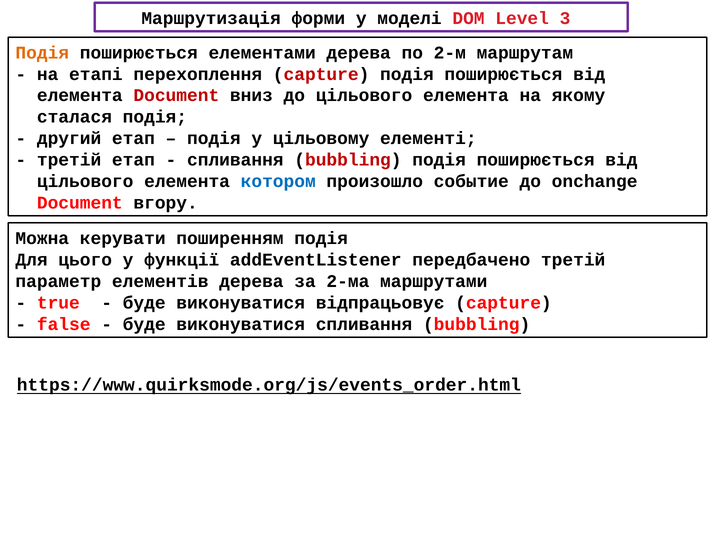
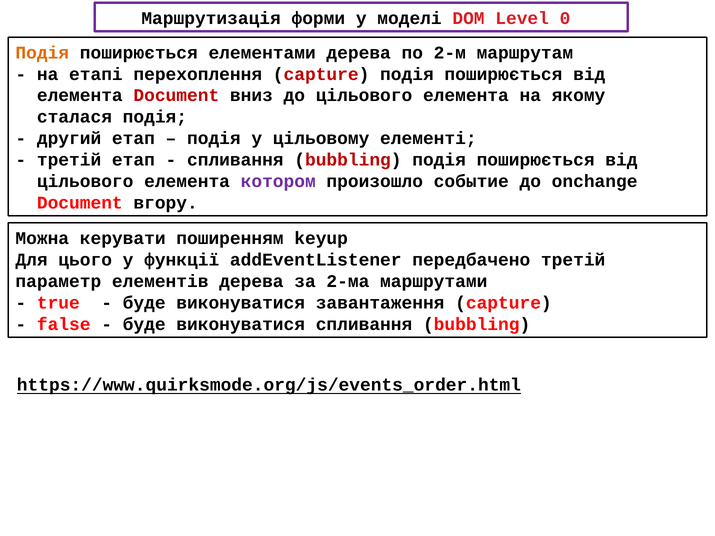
3: 3 -> 0
котором colour: blue -> purple
поширенням подія: подія -> keyup
відпрацьовує: відпрацьовує -> завантаження
